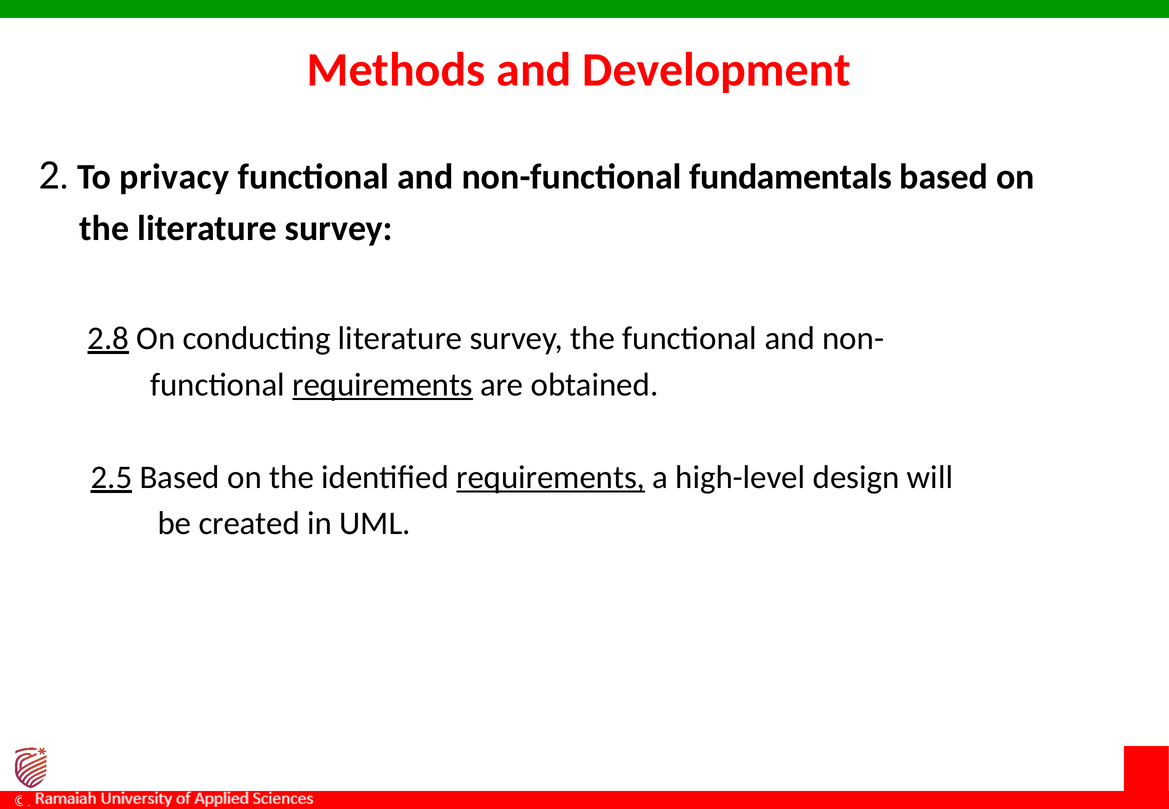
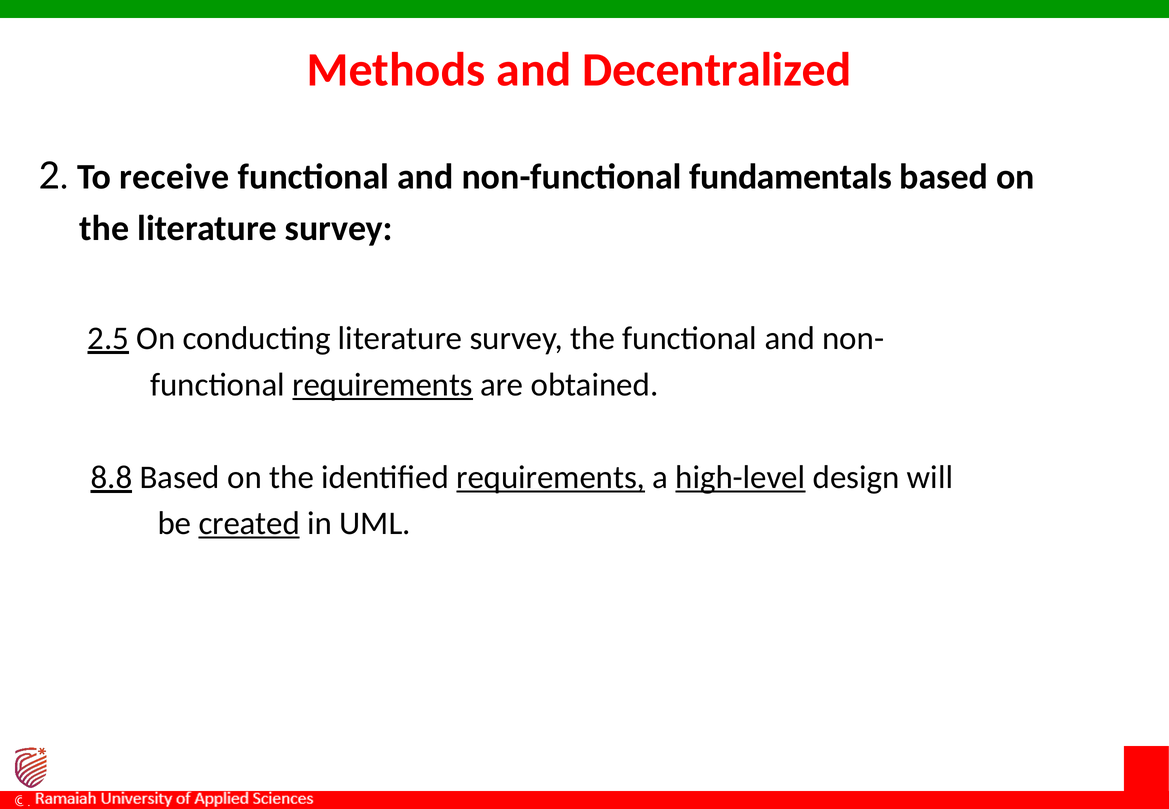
Development: Development -> Decentralized
privacy: privacy -> receive
2.8: 2.8 -> 2.5
2.5: 2.5 -> 8.8
high-level underline: none -> present
created underline: none -> present
